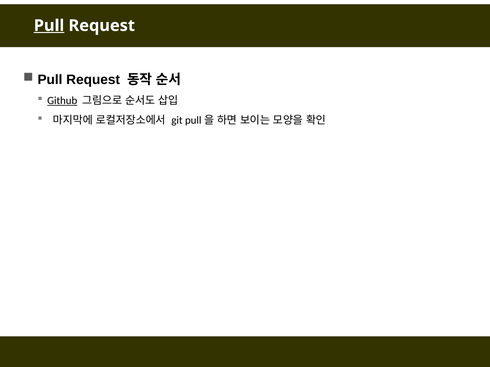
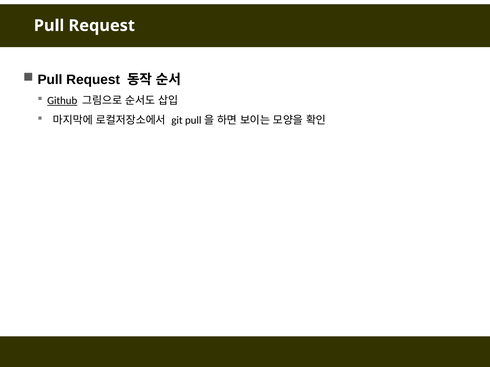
Pull at (49, 26) underline: present -> none
